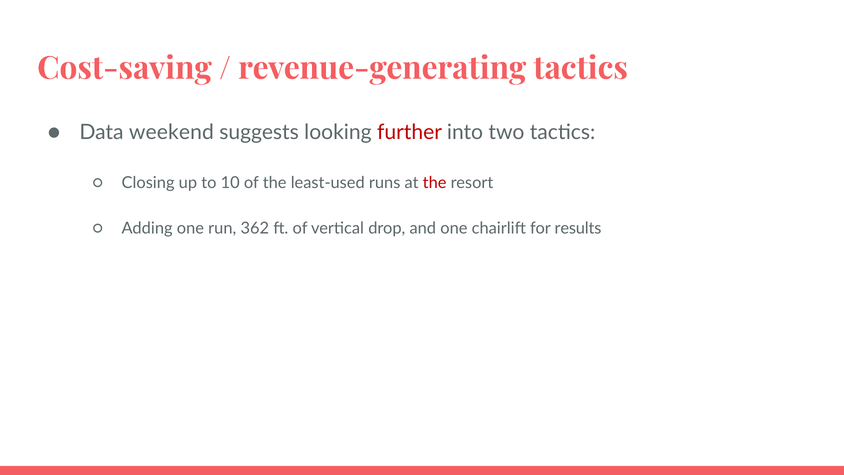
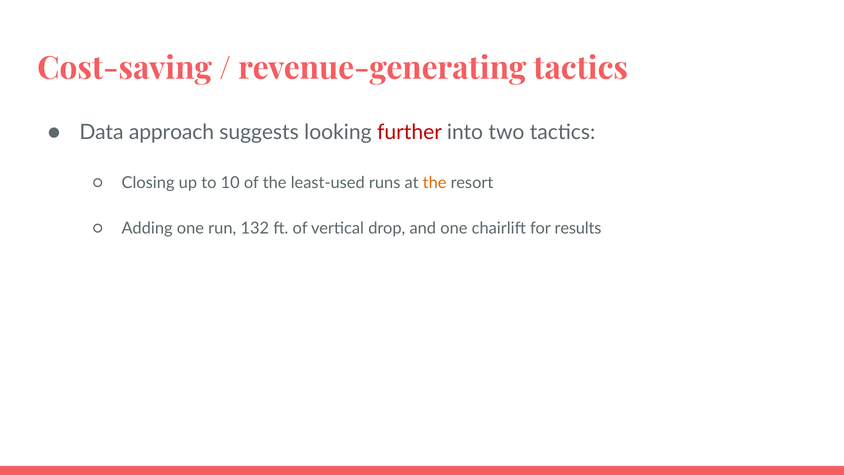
weekend: weekend -> approach
the at (435, 183) colour: red -> orange
362: 362 -> 132
